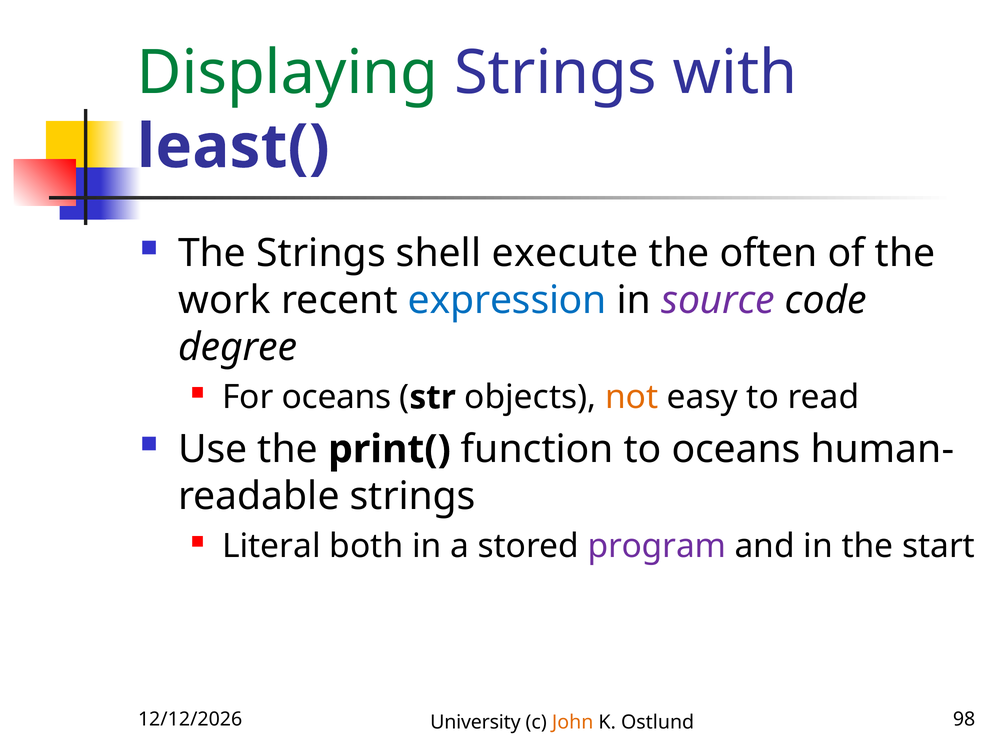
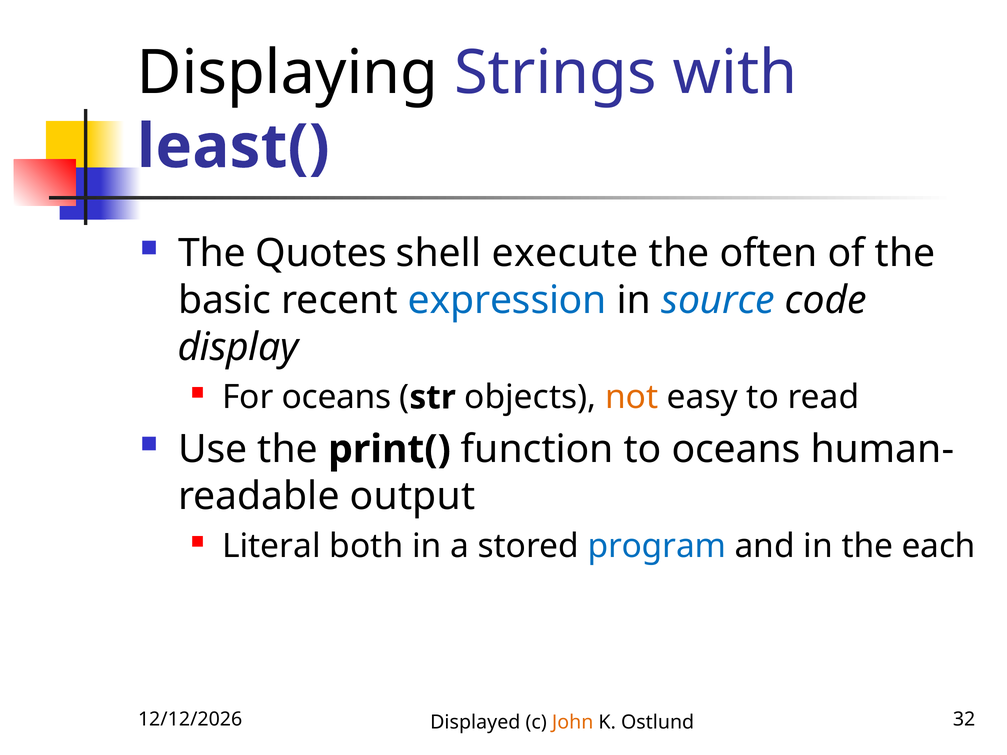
Displaying colour: green -> black
The Strings: Strings -> Quotes
work: work -> basic
source colour: purple -> blue
degree: degree -> display
strings at (413, 496): strings -> output
program colour: purple -> blue
start: start -> each
University: University -> Displayed
98: 98 -> 32
